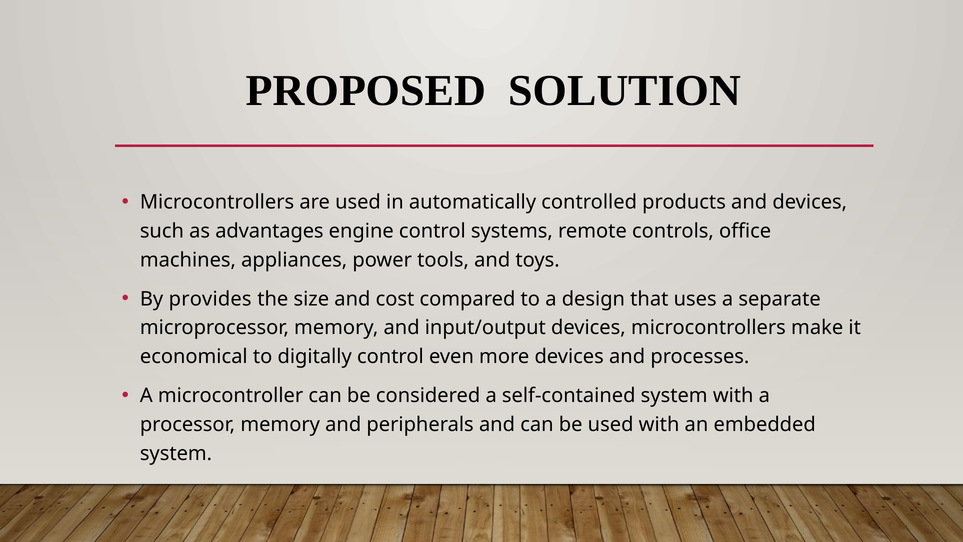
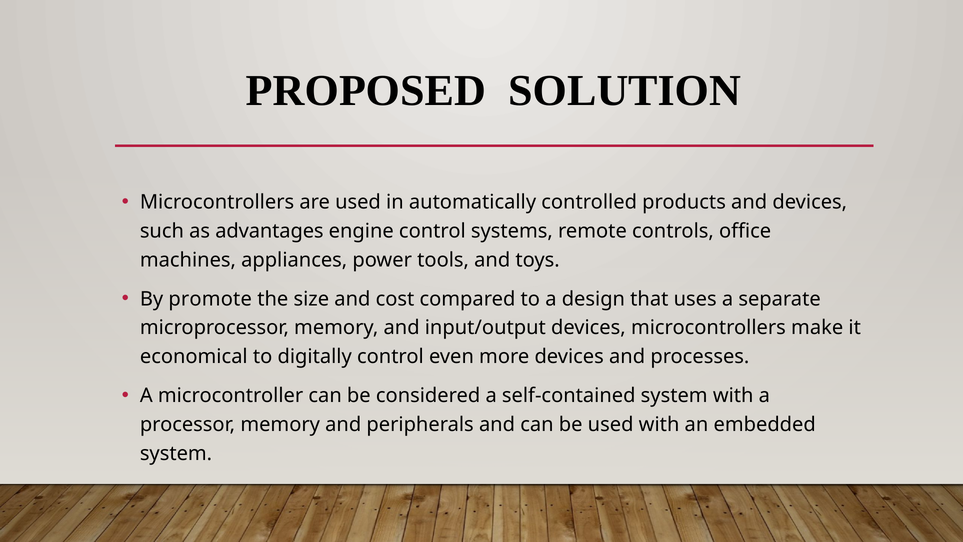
provides: provides -> promote
